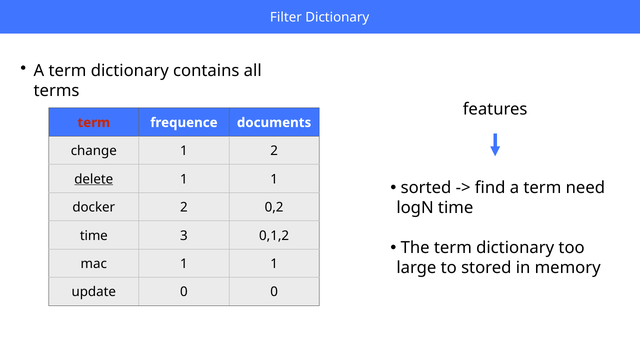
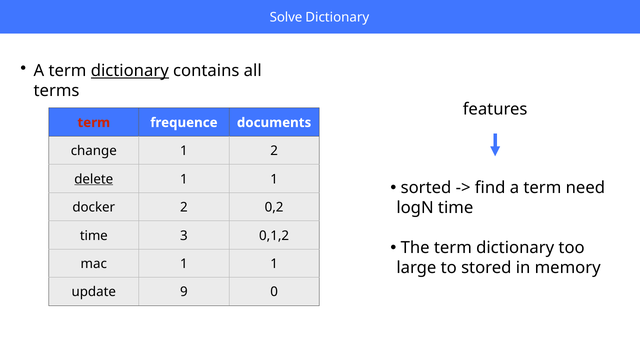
Filter: Filter -> Solve
dictionary at (130, 71) underline: none -> present
update 0: 0 -> 9
